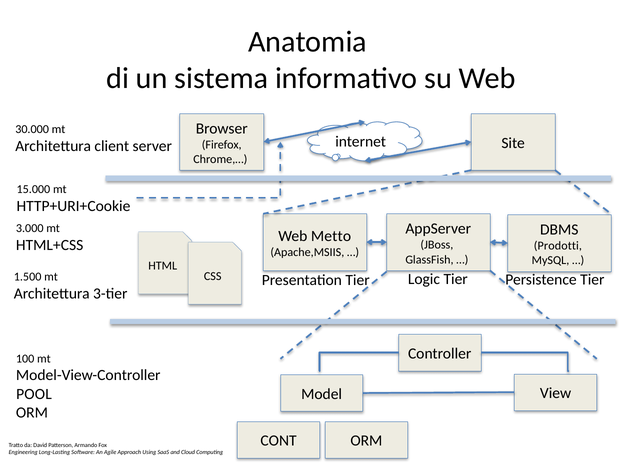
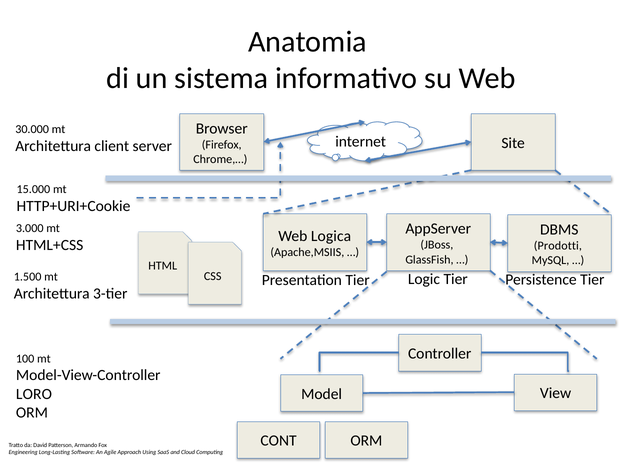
Metto: Metto -> Logica
POOL: POOL -> LORO
